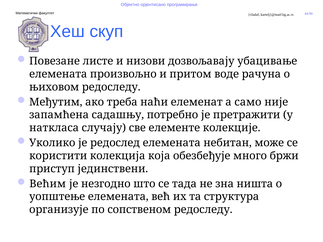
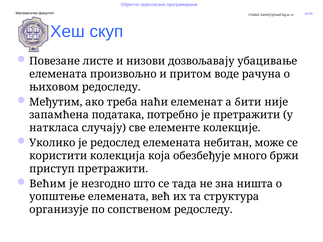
само: само -> бити
садашњу: садашњу -> података
приступ јединствени: јединствени -> претражити
